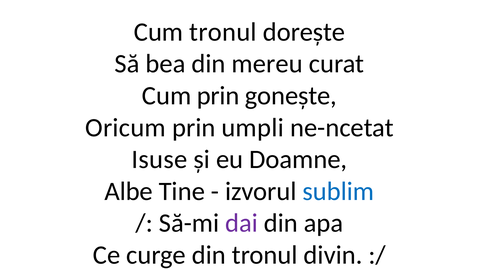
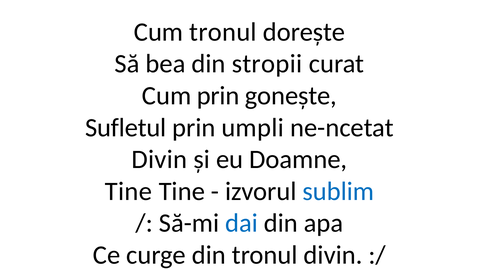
mereu: mereu -> stropii
Oricum: Oricum -> Sufletul
Isuse at (159, 160): Isuse -> Divin
Albe at (129, 192): Albe -> Tine
dai colour: purple -> blue
